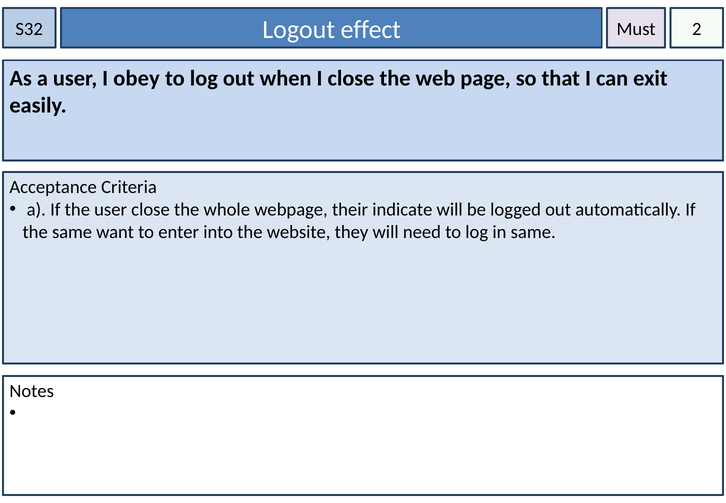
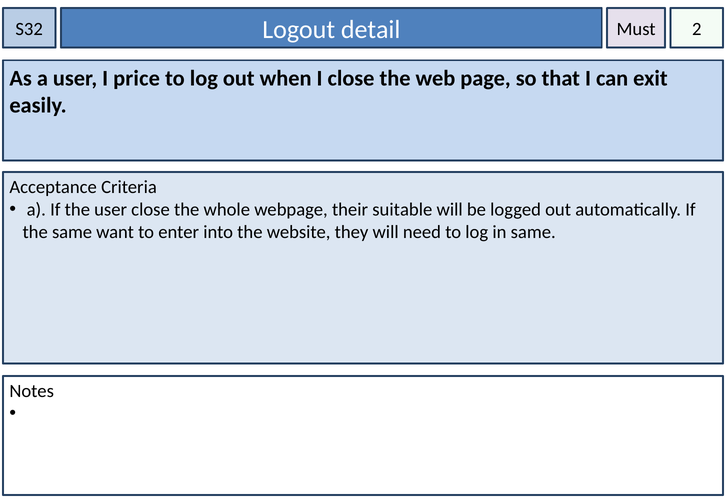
effect: effect -> detail
obey: obey -> price
indicate: indicate -> suitable
